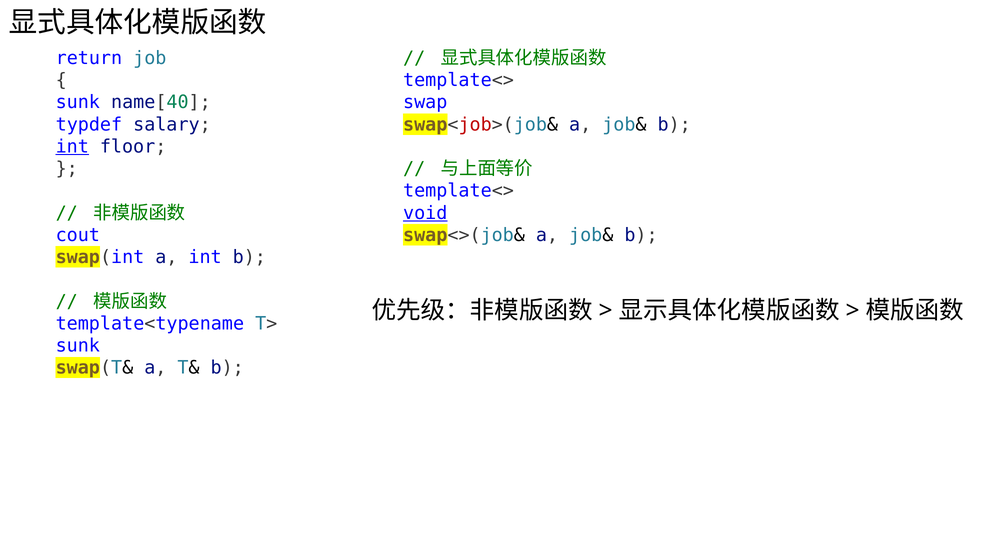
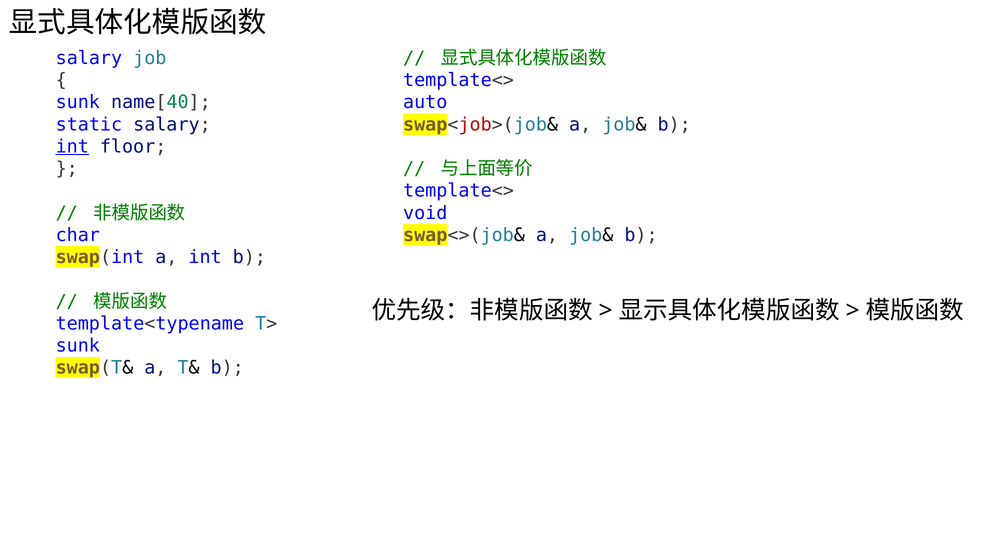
return at (89, 58): return -> salary
swap: swap -> auto
typdef: typdef -> static
void underline: present -> none
cout: cout -> char
